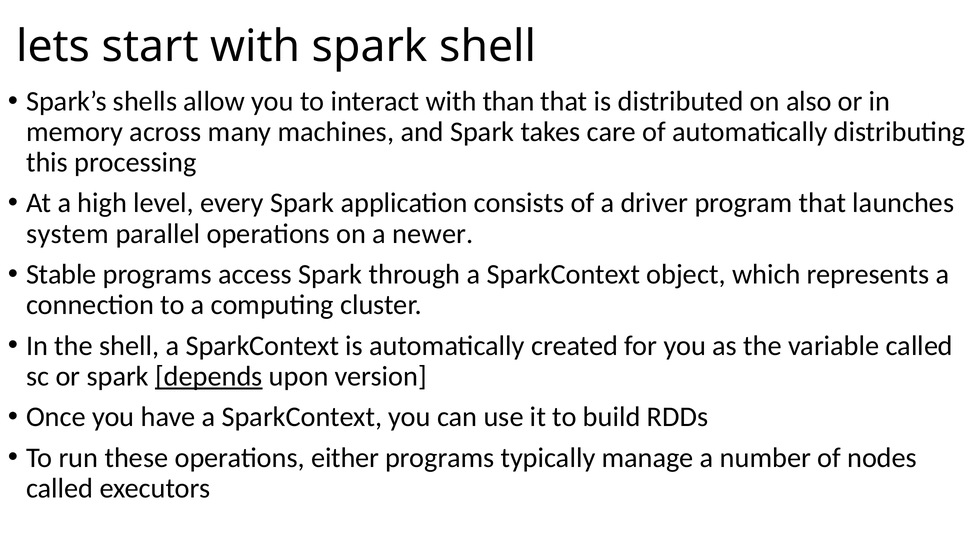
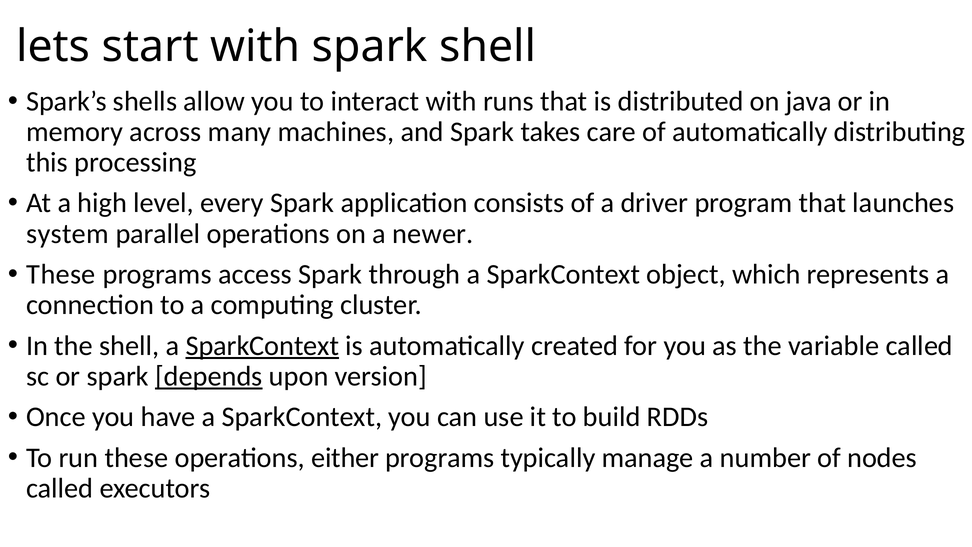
than: than -> runs
also: also -> java
Stable at (61, 274): Stable -> These
SparkContext at (262, 346) underline: none -> present
